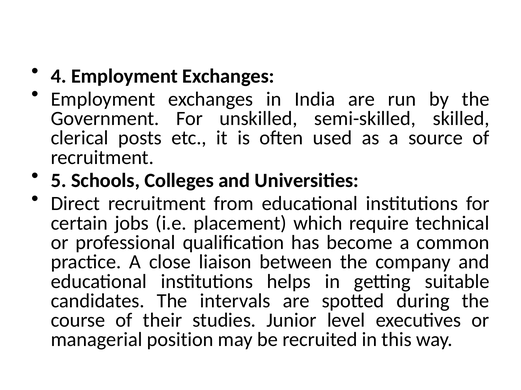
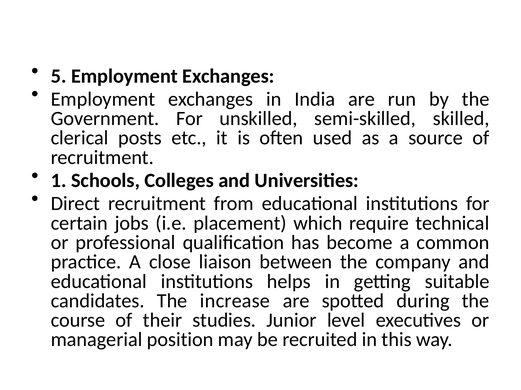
4: 4 -> 5
5: 5 -> 1
intervals: intervals -> increase
